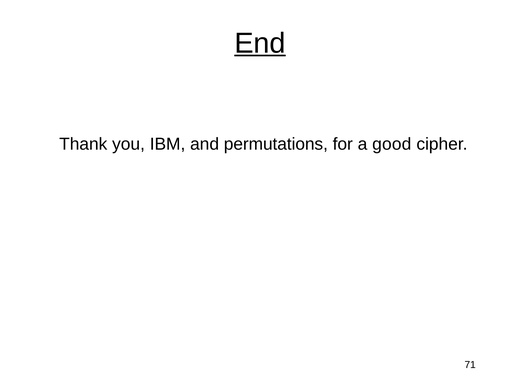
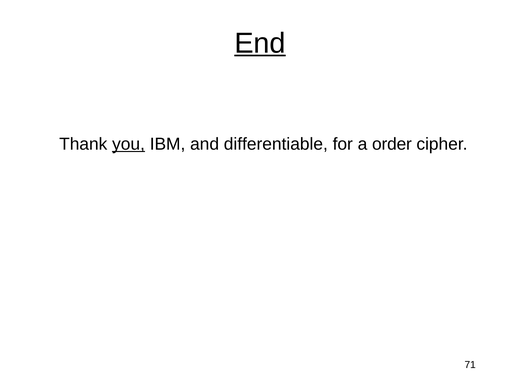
you underline: none -> present
permutations: permutations -> differentiable
good: good -> order
